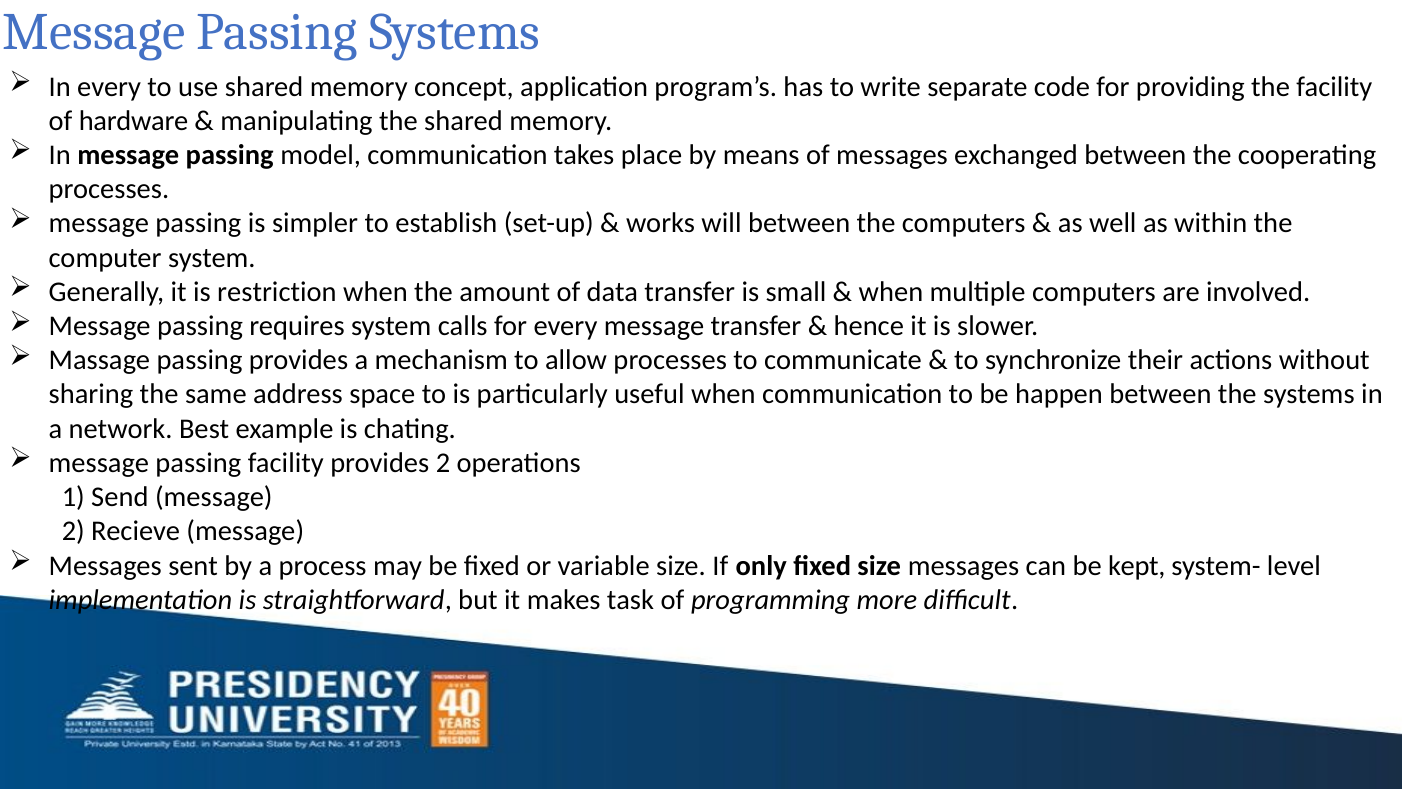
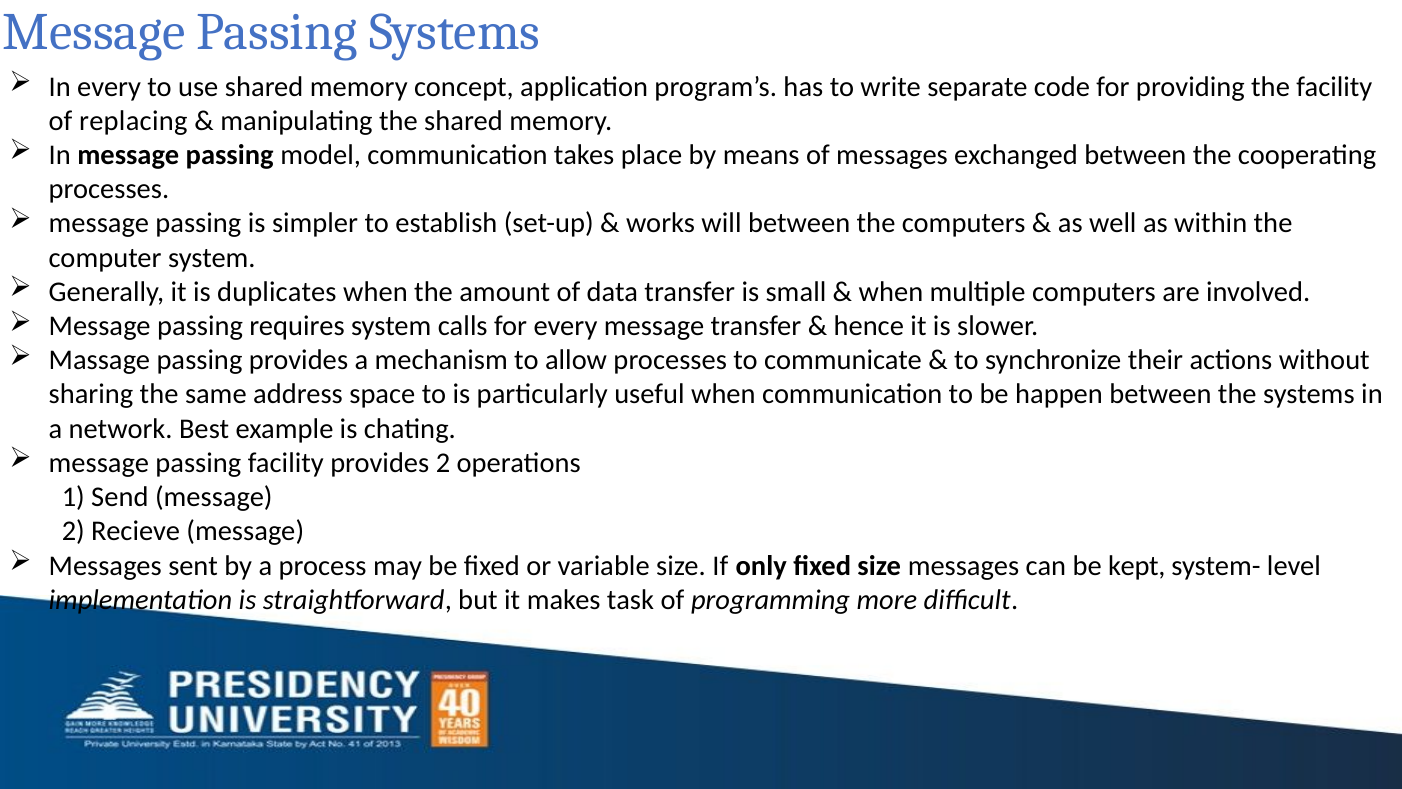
hardware: hardware -> replacing
restriction: restriction -> duplicates
